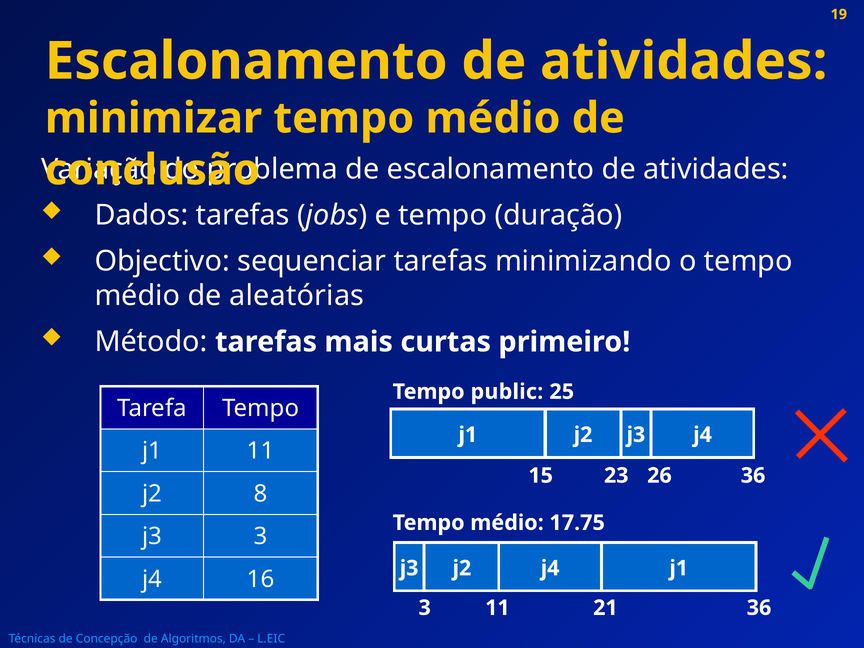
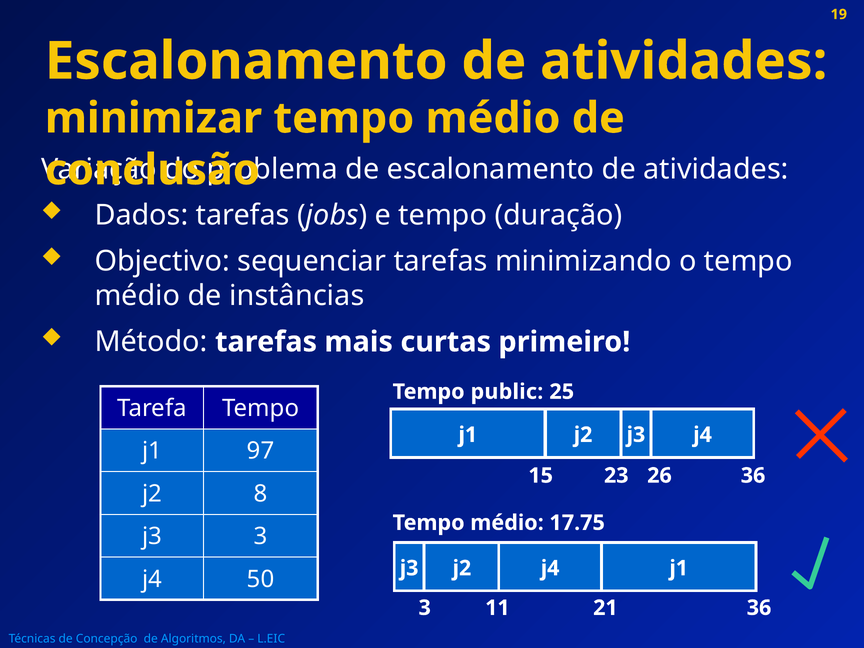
aleatórias: aleatórias -> instâncias
j1 11: 11 -> 97
16: 16 -> 50
